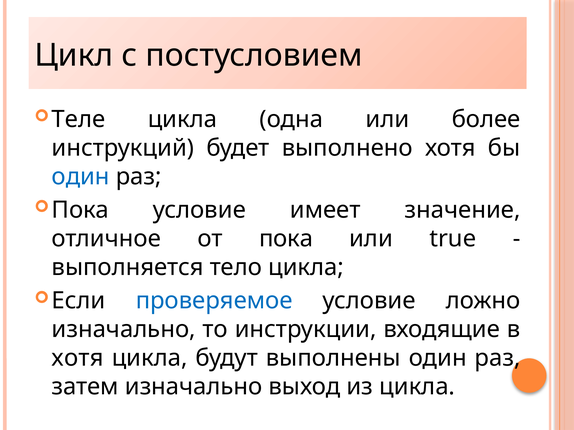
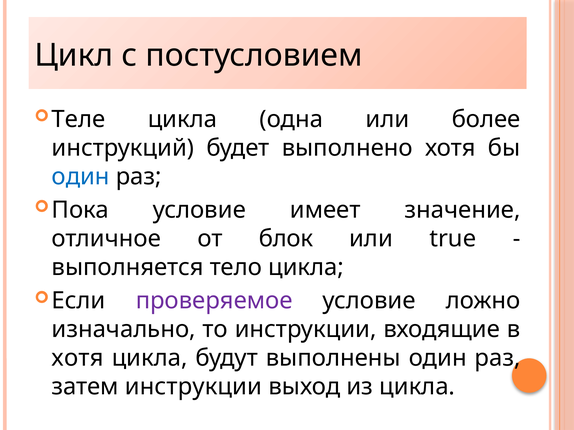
от пока: пока -> блок
проверяемое colour: blue -> purple
затем изначально: изначально -> инструкции
